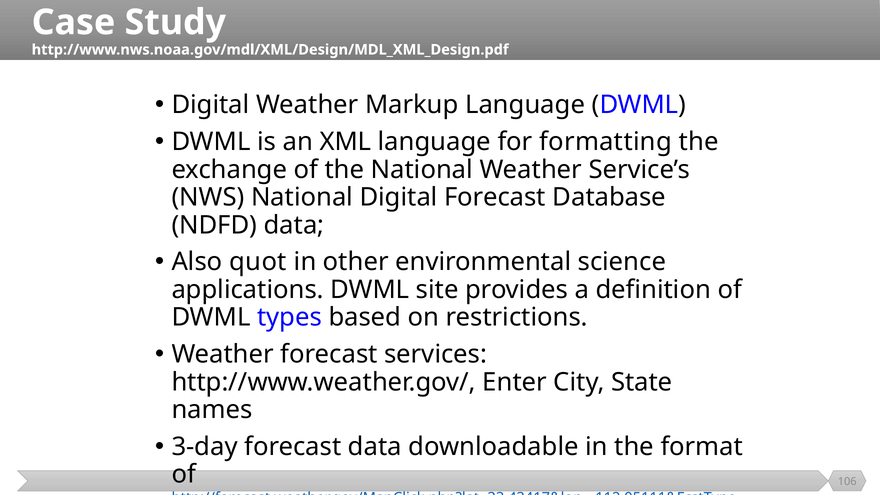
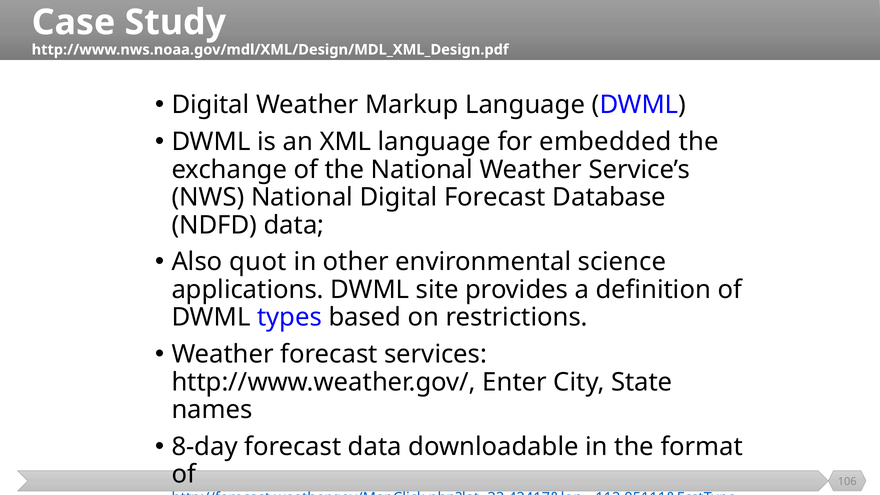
formatting: formatting -> embedded
3-day: 3-day -> 8-day
